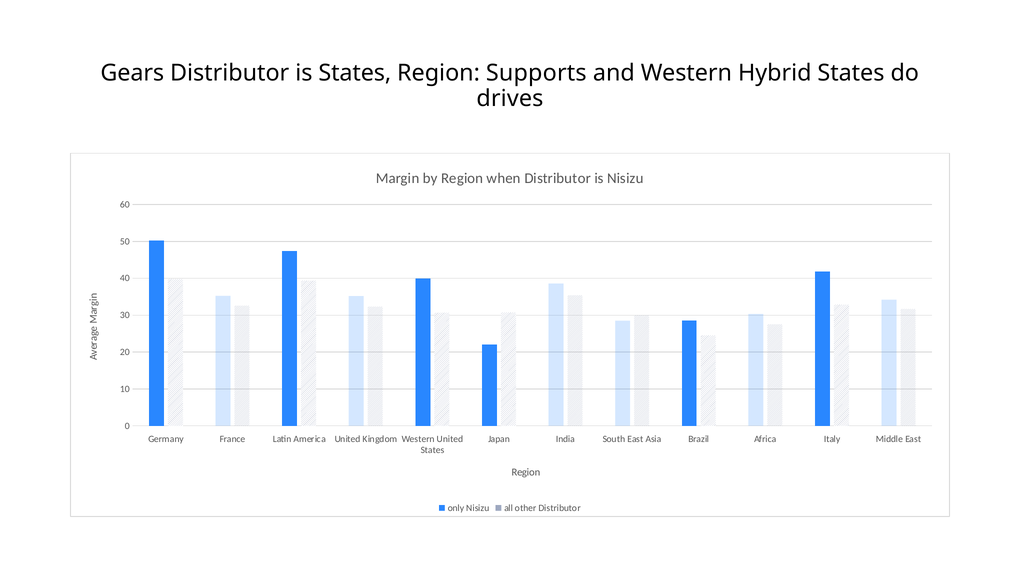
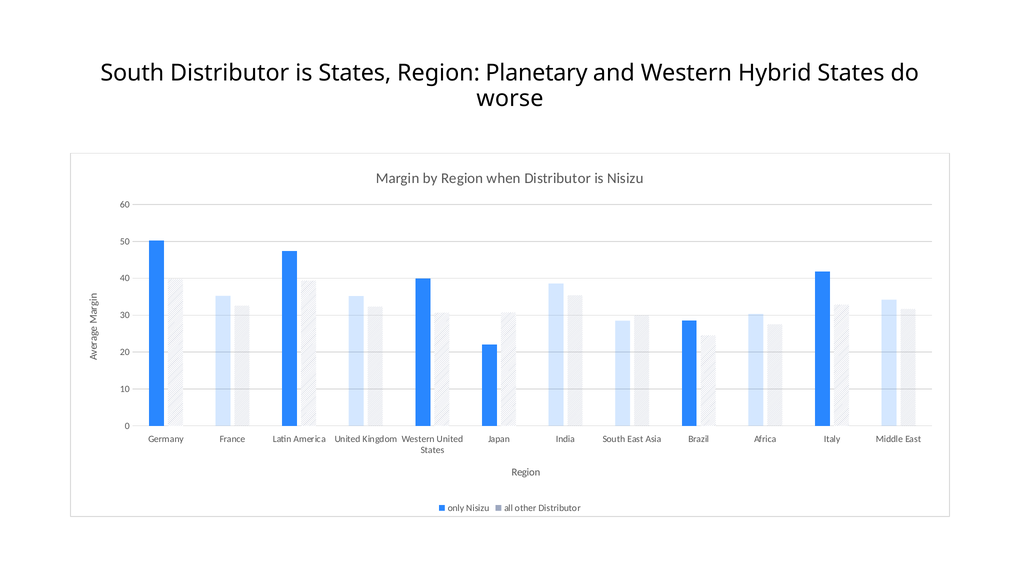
Gears at (132, 73): Gears -> South
Supports: Supports -> Planetary
drives: drives -> worse
